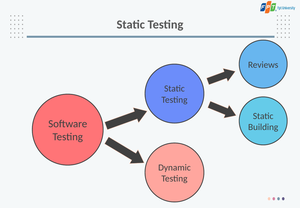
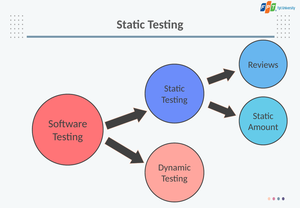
Building: Building -> Amount
